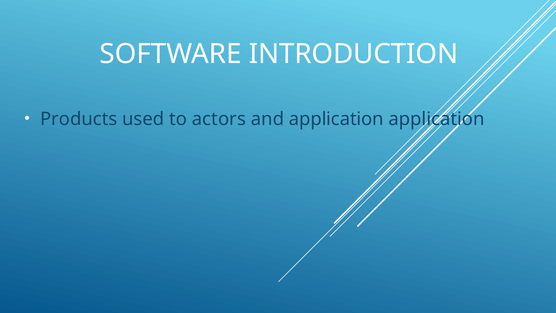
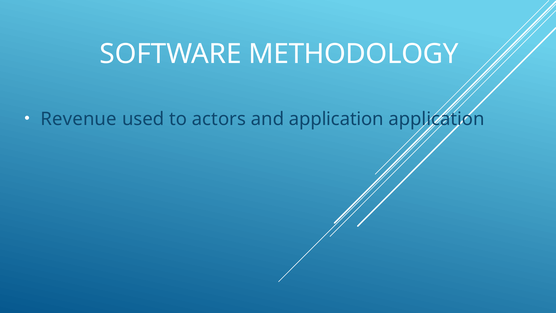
INTRODUCTION: INTRODUCTION -> METHODOLOGY
Products: Products -> Revenue
